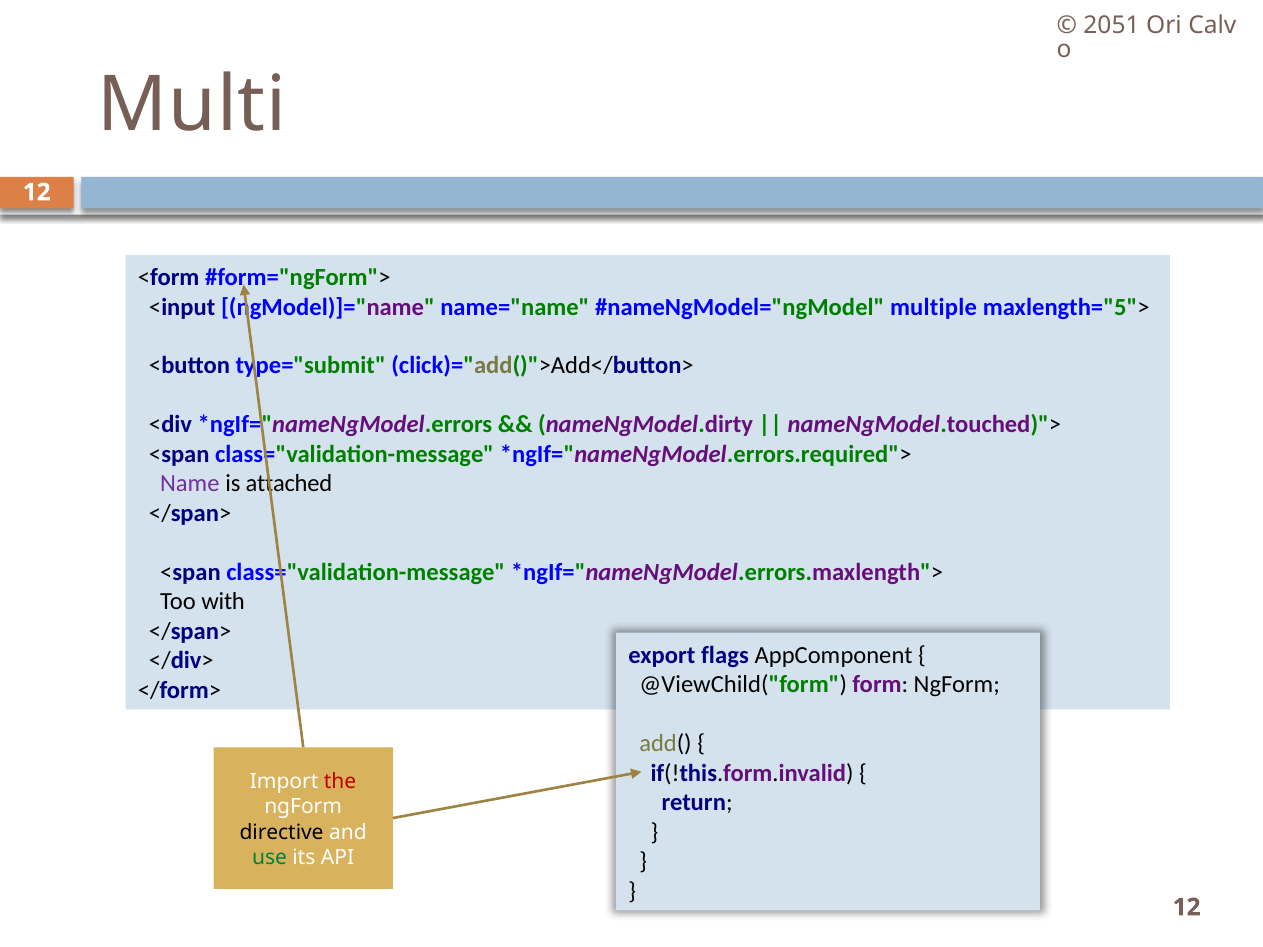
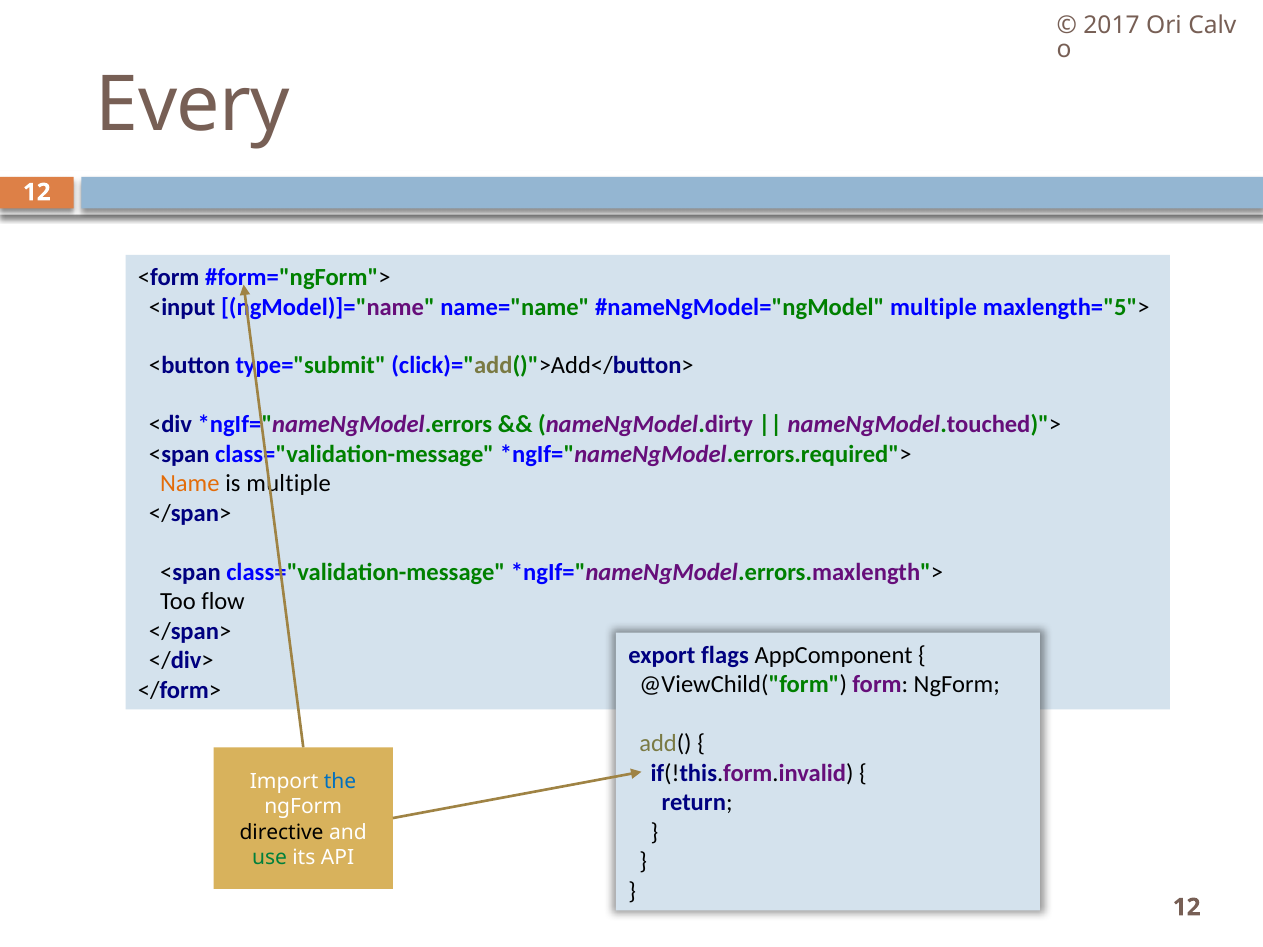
2051: 2051 -> 2017
Multi: Multi -> Every
Name colour: purple -> orange
is attached: attached -> multiple
with: with -> flow
the colour: red -> blue
